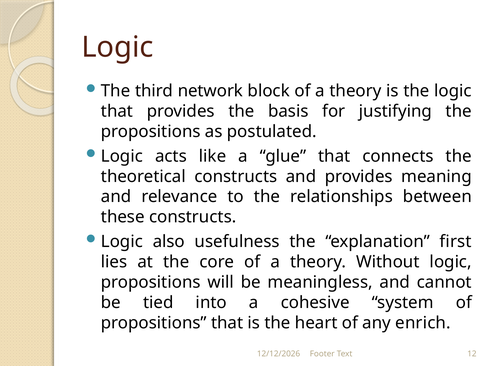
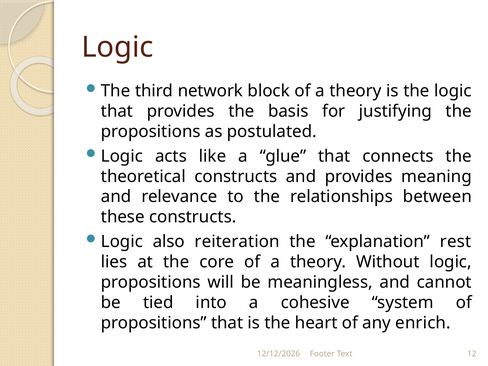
usefulness: usefulness -> reiteration
first: first -> rest
